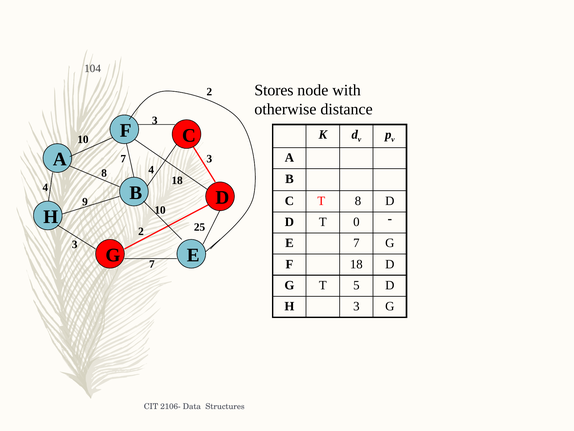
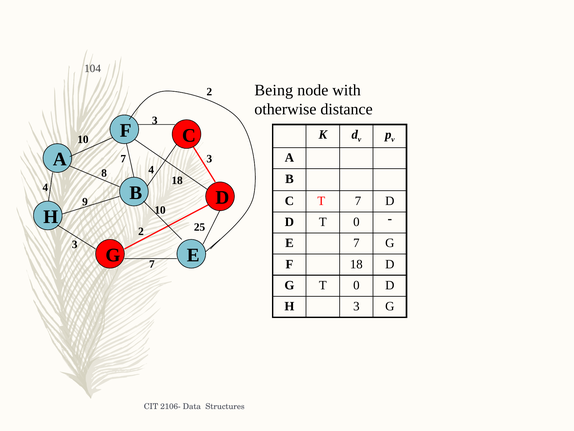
Stores: Stores -> Being
T 8: 8 -> 7
G T 5: 5 -> 0
